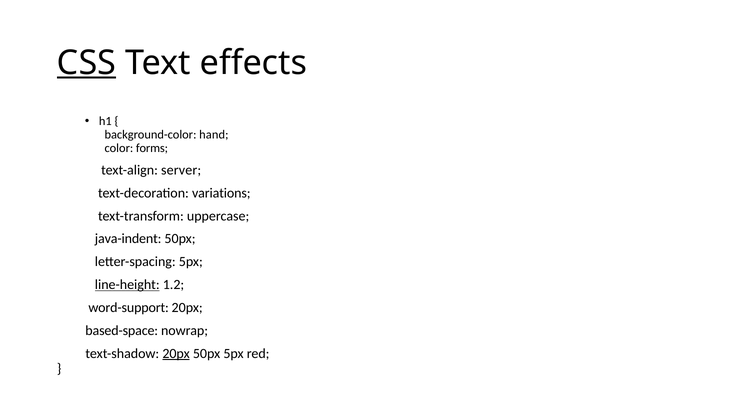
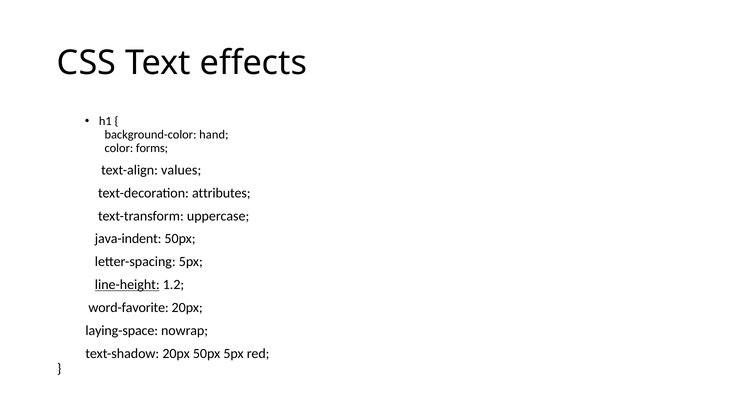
CSS underline: present -> none
server: server -> values
variations: variations -> attributes
word-support: word-support -> word-favorite
based-space: based-space -> laying-space
20px at (176, 354) underline: present -> none
